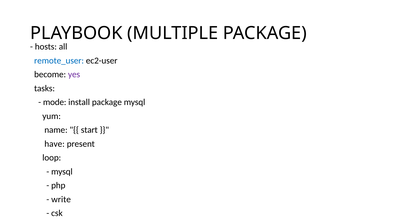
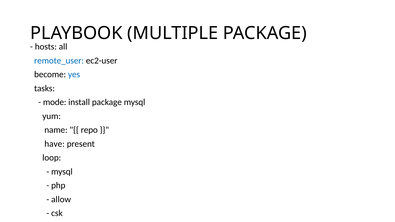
yes colour: purple -> blue
start: start -> repo
write: write -> allow
